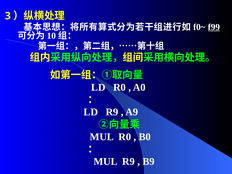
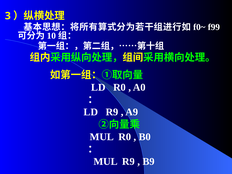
f99 underline: present -> none
